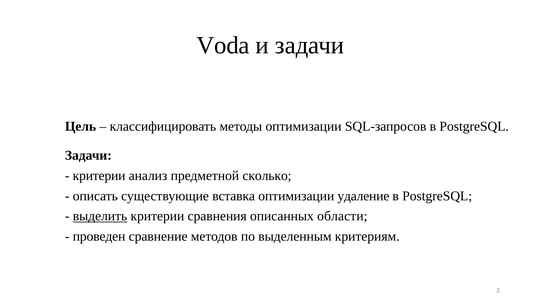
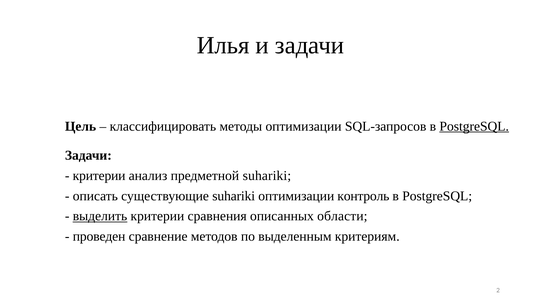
Voda: Voda -> Илья
PostgreSQL at (474, 126) underline: none -> present
предметной сколько: сколько -> suhariki
существующие вставка: вставка -> suhariki
удаление: удаление -> контроль
